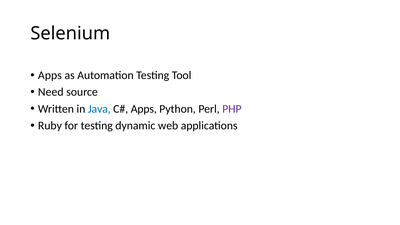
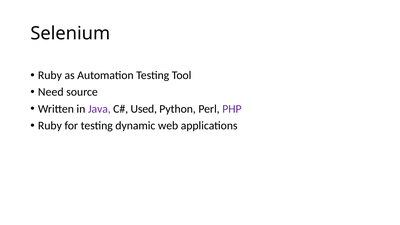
Apps at (50, 75): Apps -> Ruby
Java colour: blue -> purple
Apps at (144, 109): Apps -> Used
